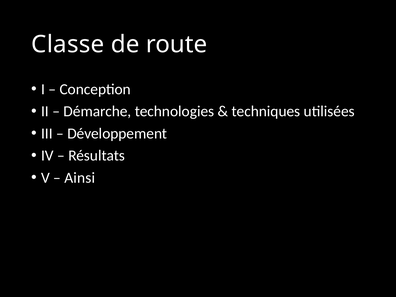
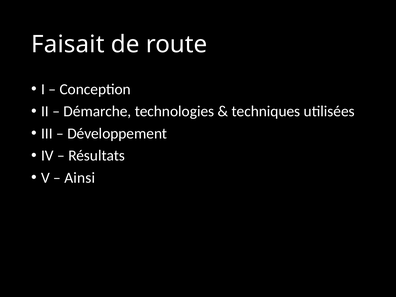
Classe: Classe -> Faisait
